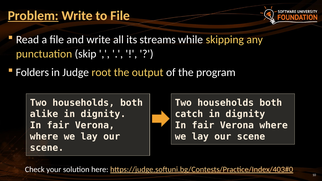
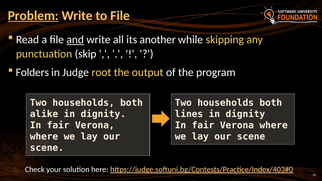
and underline: none -> present
streams: streams -> another
catch: catch -> lines
